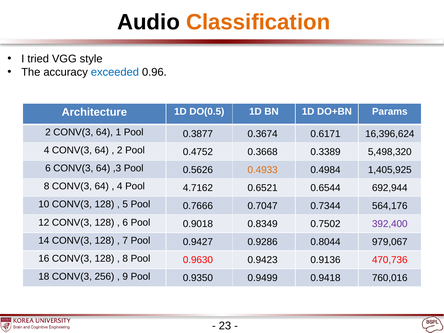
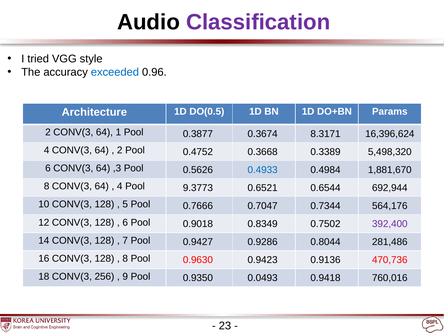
Classification colour: orange -> purple
0.6171: 0.6171 -> 8.3171
0.4933 colour: orange -> blue
1,405,925: 1,405,925 -> 1,881,670
4.7162: 4.7162 -> 9.3773
979,067: 979,067 -> 281,486
0.9499: 0.9499 -> 0.0493
